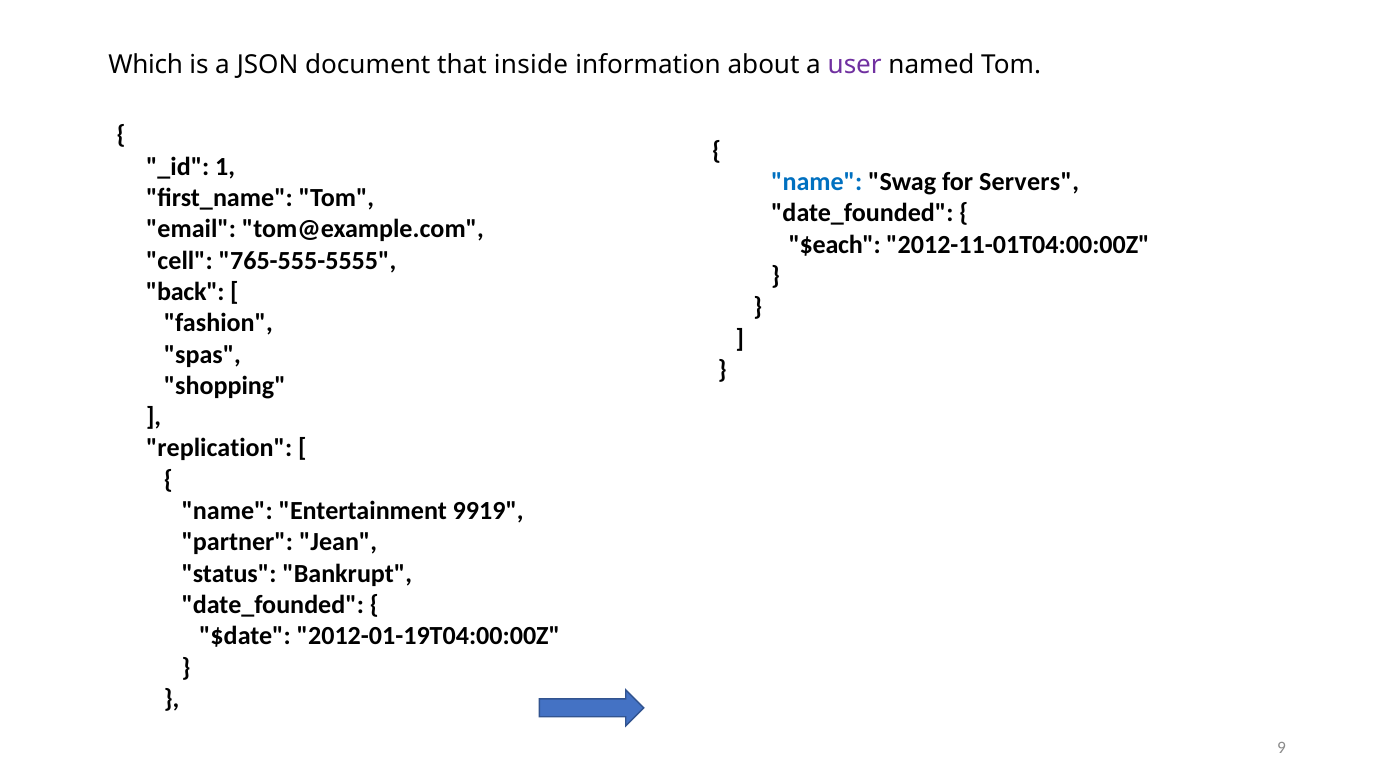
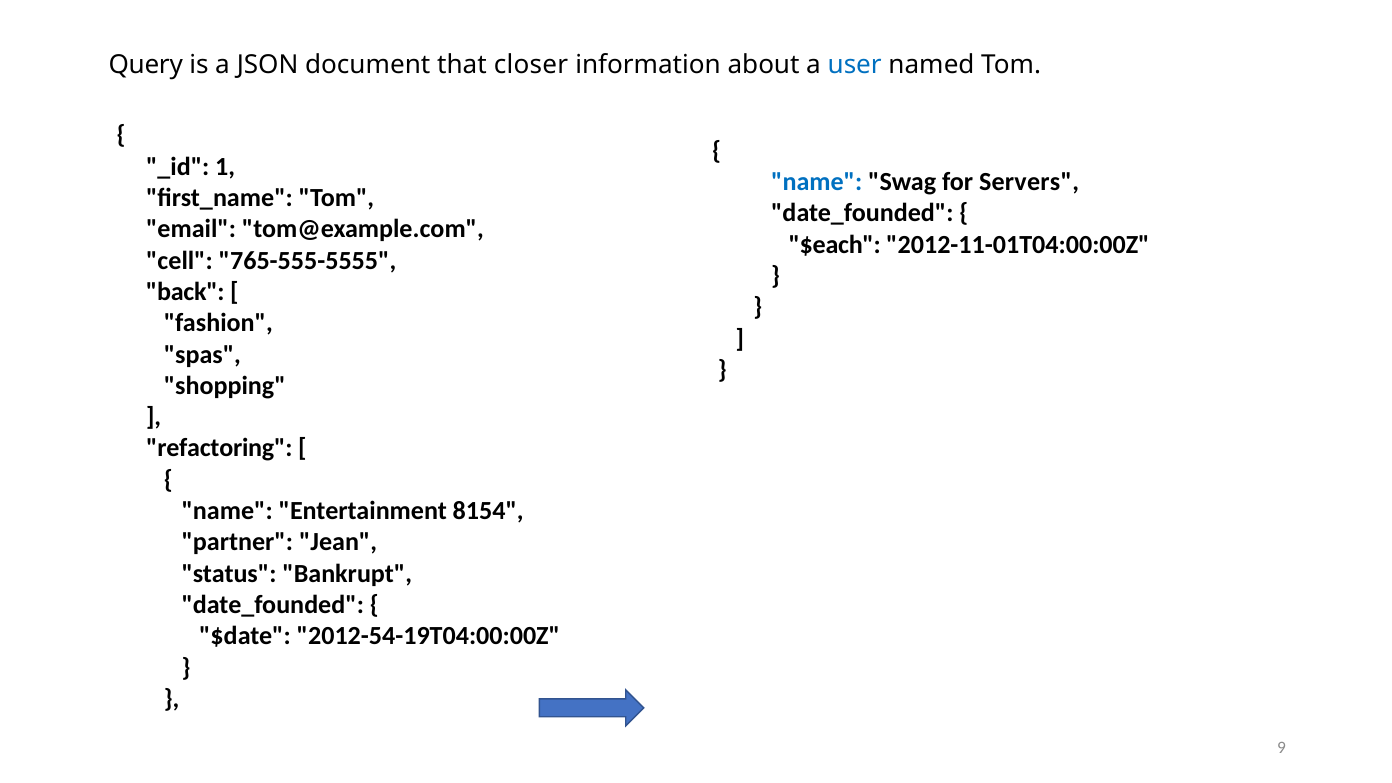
Which: Which -> Query
inside: inside -> closer
user colour: purple -> blue
replication: replication -> refactoring
9919: 9919 -> 8154
2012-01-19T04:00:00Z: 2012-01-19T04:00:00Z -> 2012-54-19T04:00:00Z
